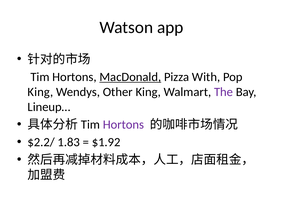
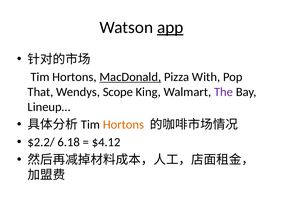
app underline: none -> present
King at (40, 92): King -> That
Other: Other -> Scope
Hortons at (123, 125) colour: purple -> orange
1.83: 1.83 -> 6.18
$1.92: $1.92 -> $4.12
